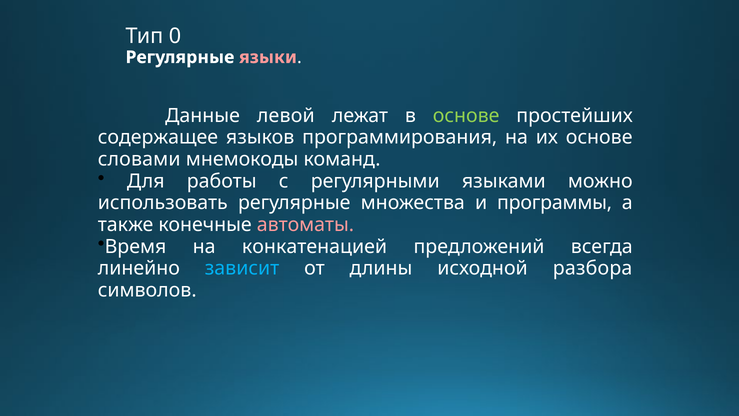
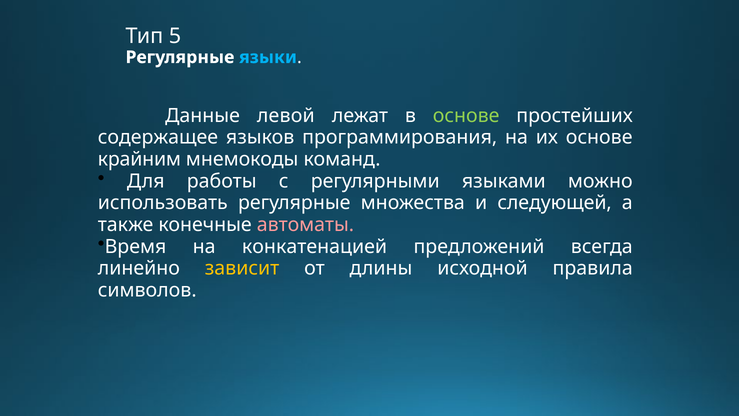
0: 0 -> 5
языки colour: pink -> light blue
словами: словами -> крайним
программы: программы -> следующей
зависит colour: light blue -> yellow
разбора: разбора -> правила
